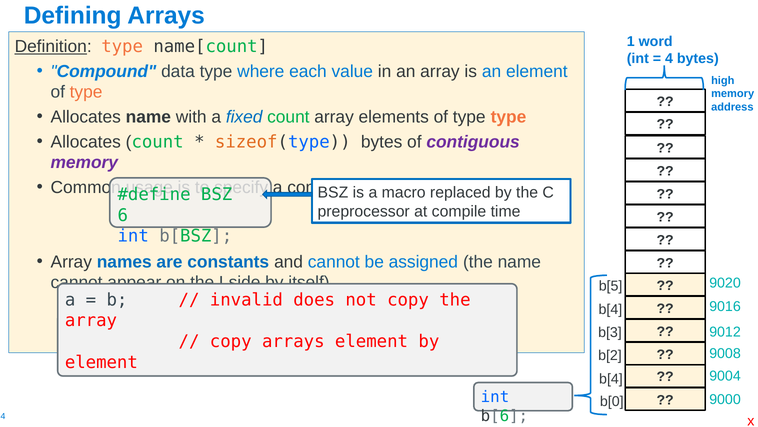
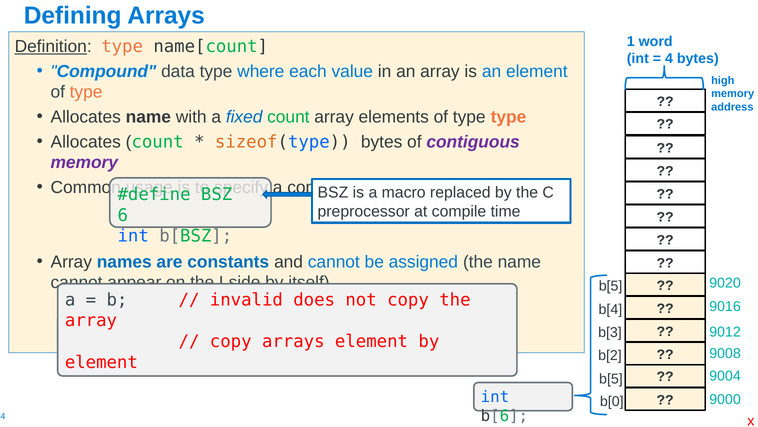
b[4 at (611, 379): b[4 -> b[5
